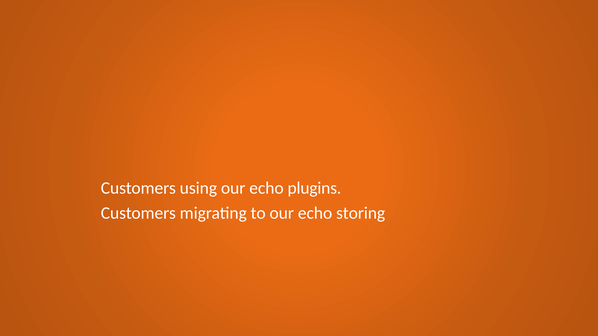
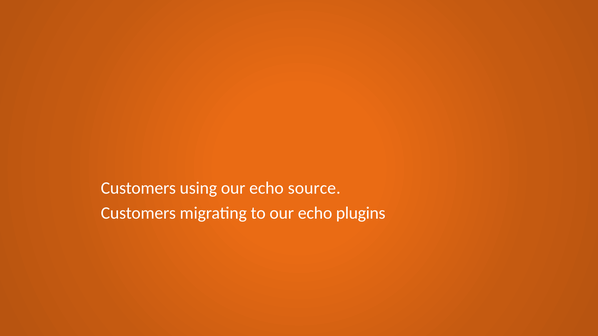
plugins: plugins -> source
storing: storing -> plugins
